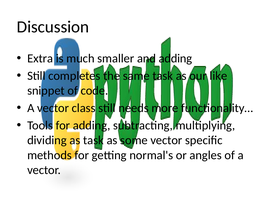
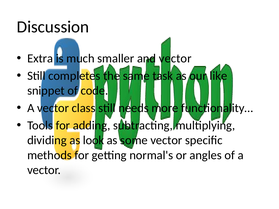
and adding: adding -> vector
as task: task -> look
